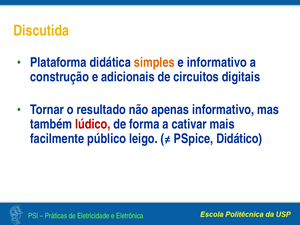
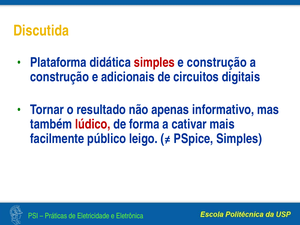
simples at (154, 63) colour: orange -> red
e informativo: informativo -> construção
PSpice Didático: Didático -> Simples
